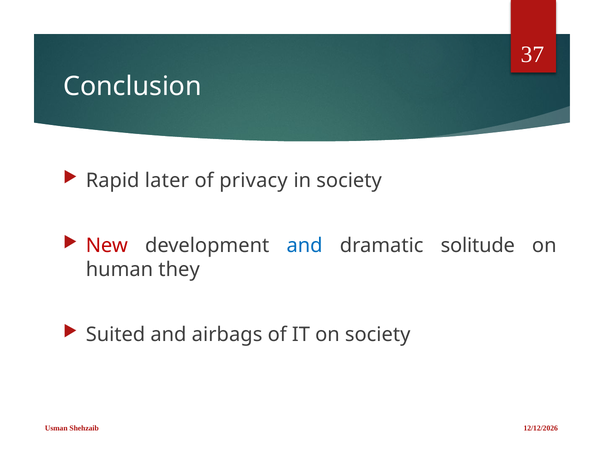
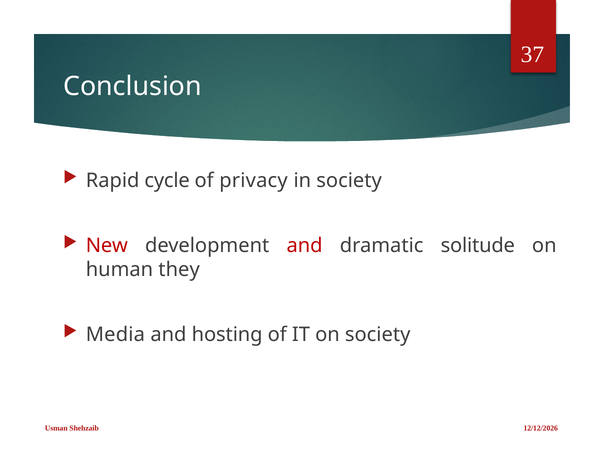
later: later -> cycle
and at (305, 246) colour: blue -> red
Suited: Suited -> Media
airbags: airbags -> hosting
